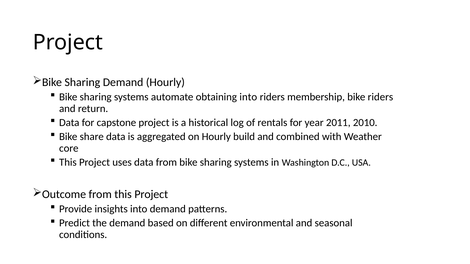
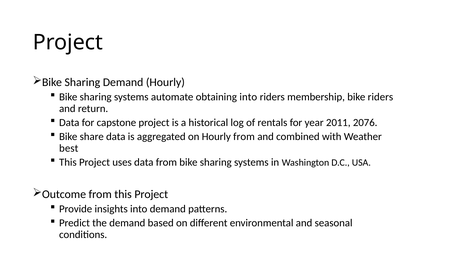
2010: 2010 -> 2076
Hourly build: build -> from
core: core -> best
